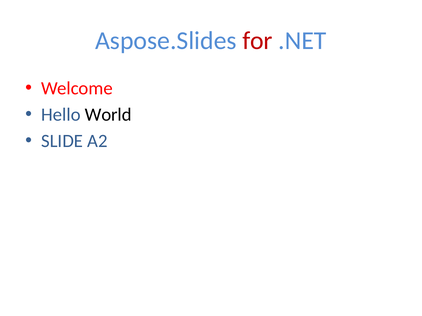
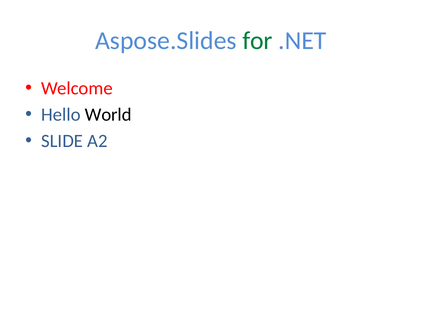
for colour: red -> green
